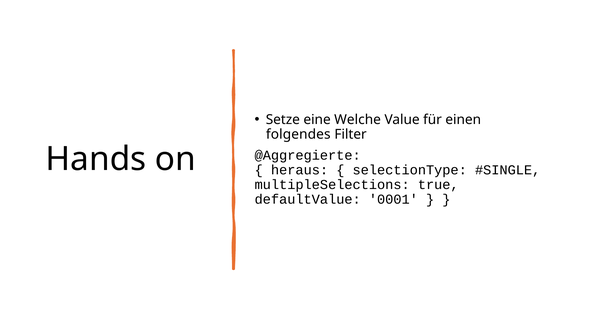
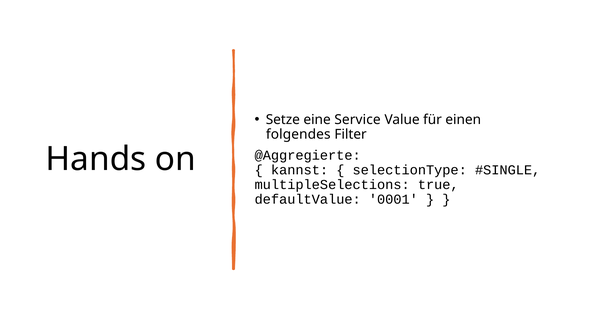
Welche: Welche -> Service
heraus: heraus -> kannst
